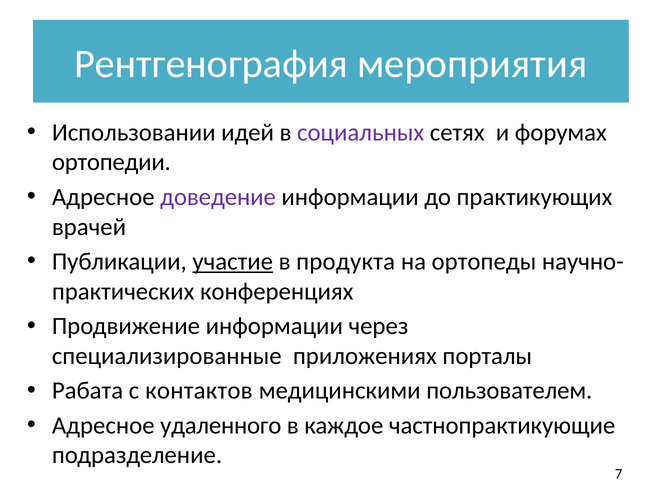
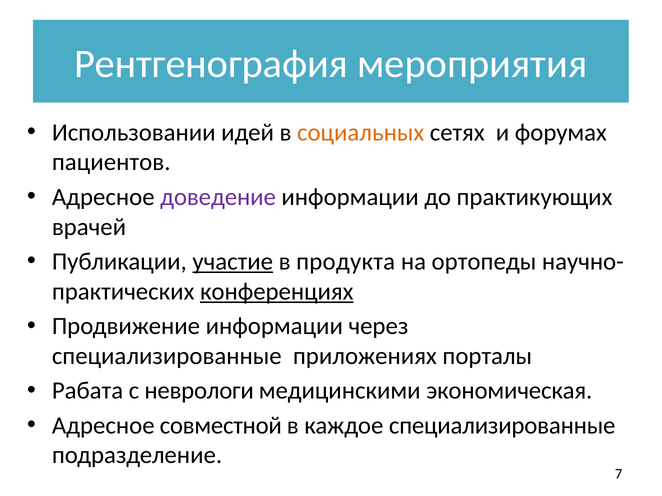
социальных colour: purple -> orange
ортопедии: ортопедии -> пациентов
конференциях underline: none -> present
контактов: контактов -> неврологи
пользователем: пользователем -> экономическая
удаленного: удаленного -> совместной
каждое частнопрактикующие: частнопрактикующие -> специализированные
